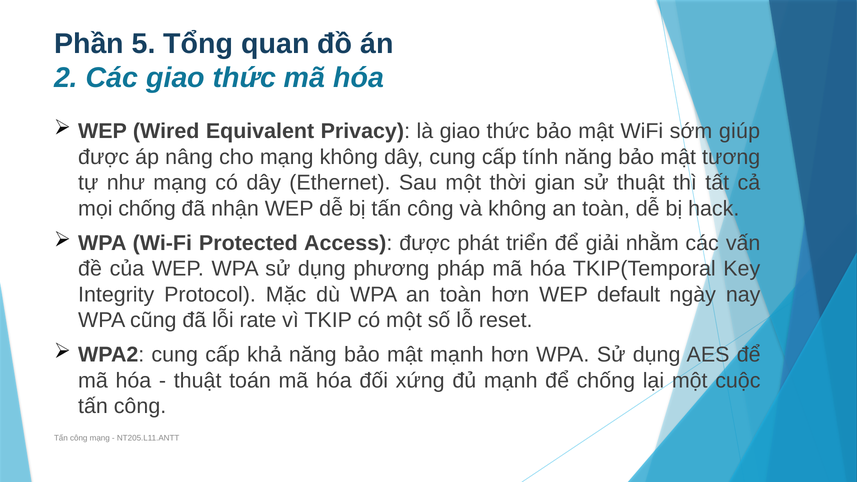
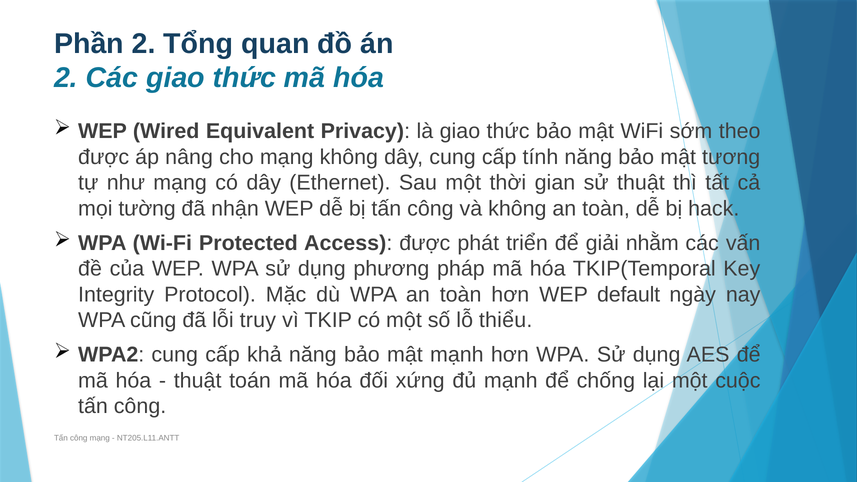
Phần 5: 5 -> 2
giúp: giúp -> theo
mọi chống: chống -> tường
rate: rate -> truy
reset: reset -> thiểu
